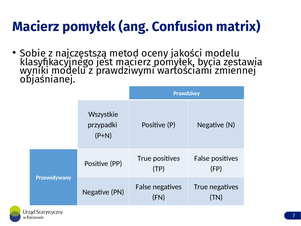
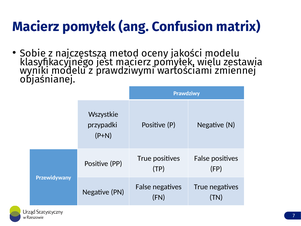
bycia: bycia -> wielu
